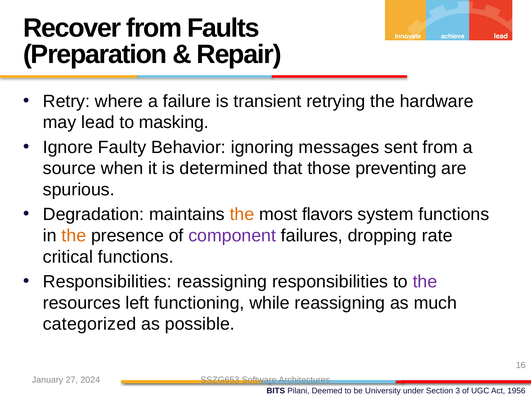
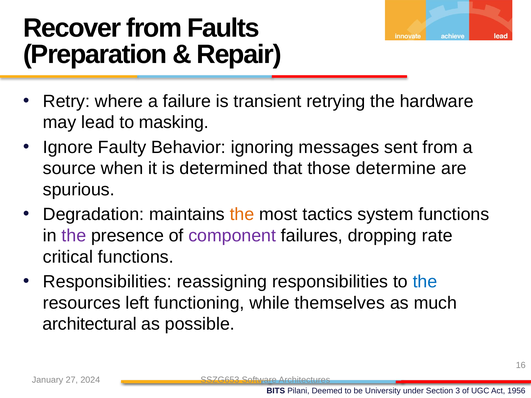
preventing: preventing -> determine
flavors: flavors -> tactics
the at (74, 236) colour: orange -> purple
the at (425, 282) colour: purple -> blue
while reassigning: reassigning -> themselves
categorized: categorized -> architectural
